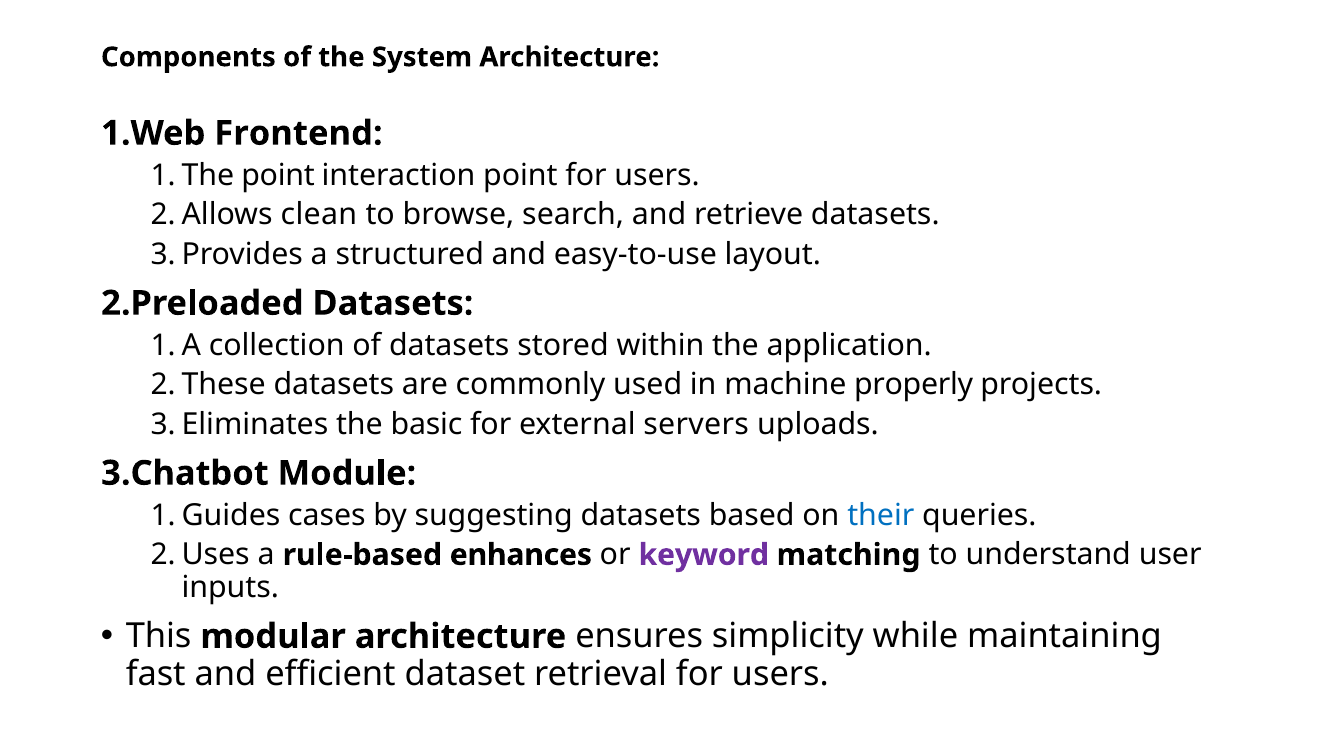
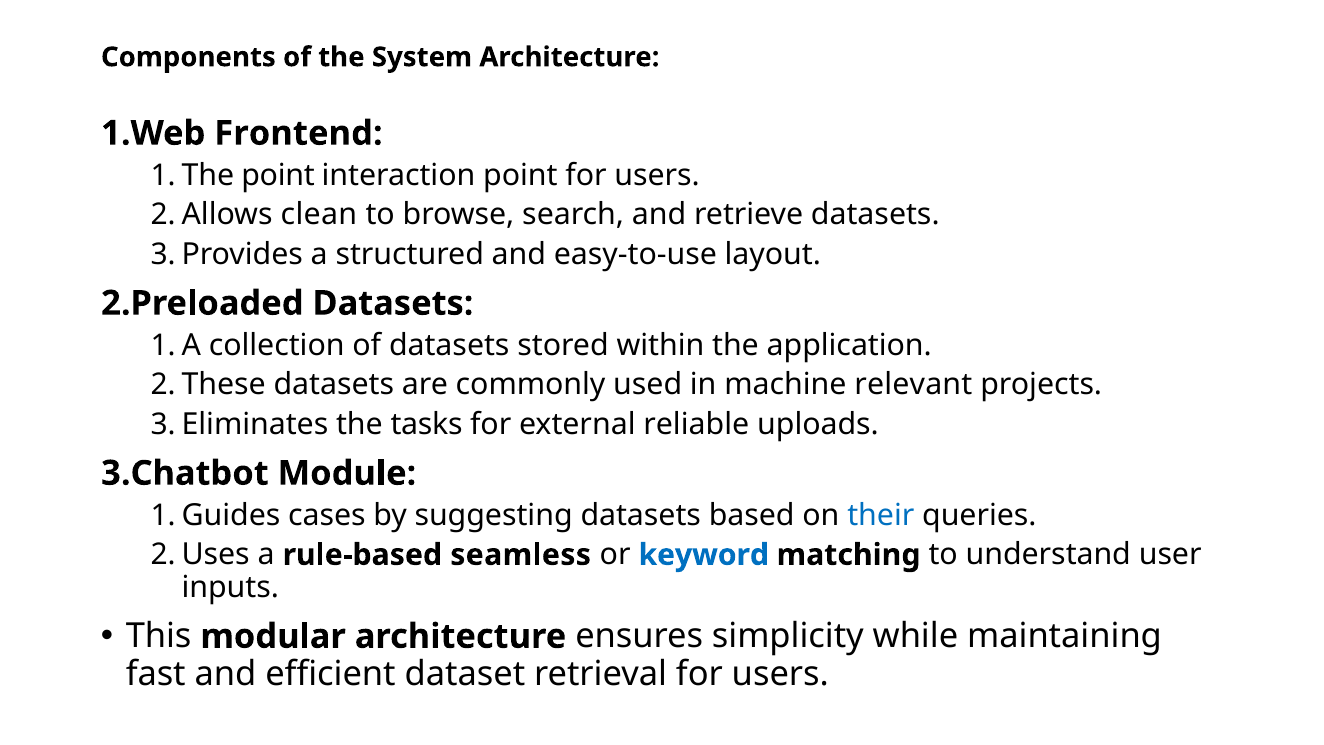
properly: properly -> relevant
basic: basic -> tasks
servers: servers -> reliable
enhances: enhances -> seamless
keyword colour: purple -> blue
